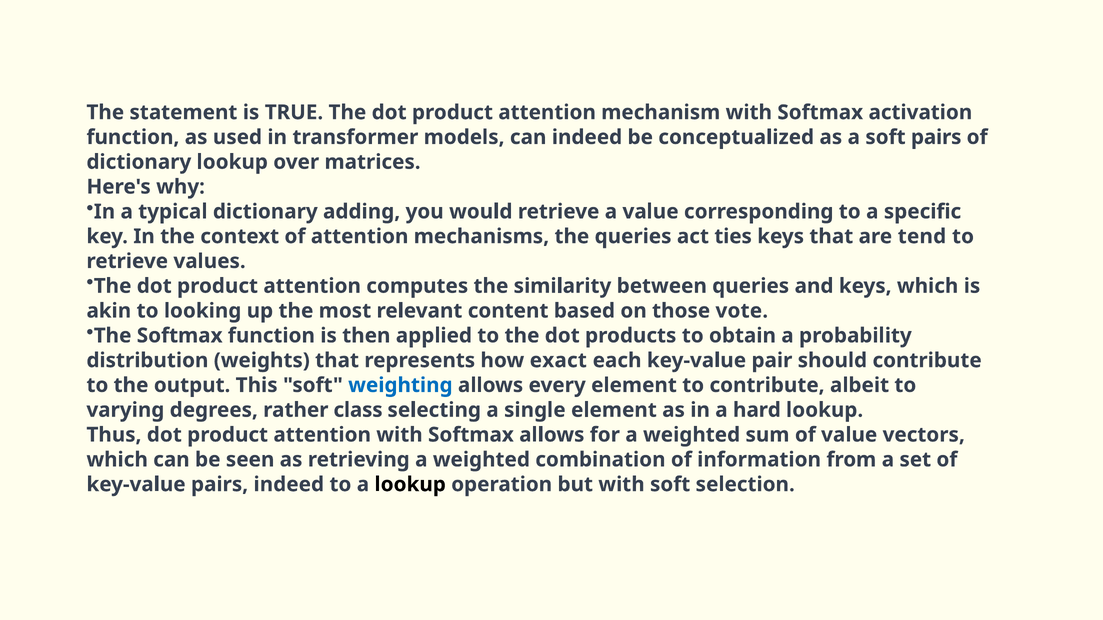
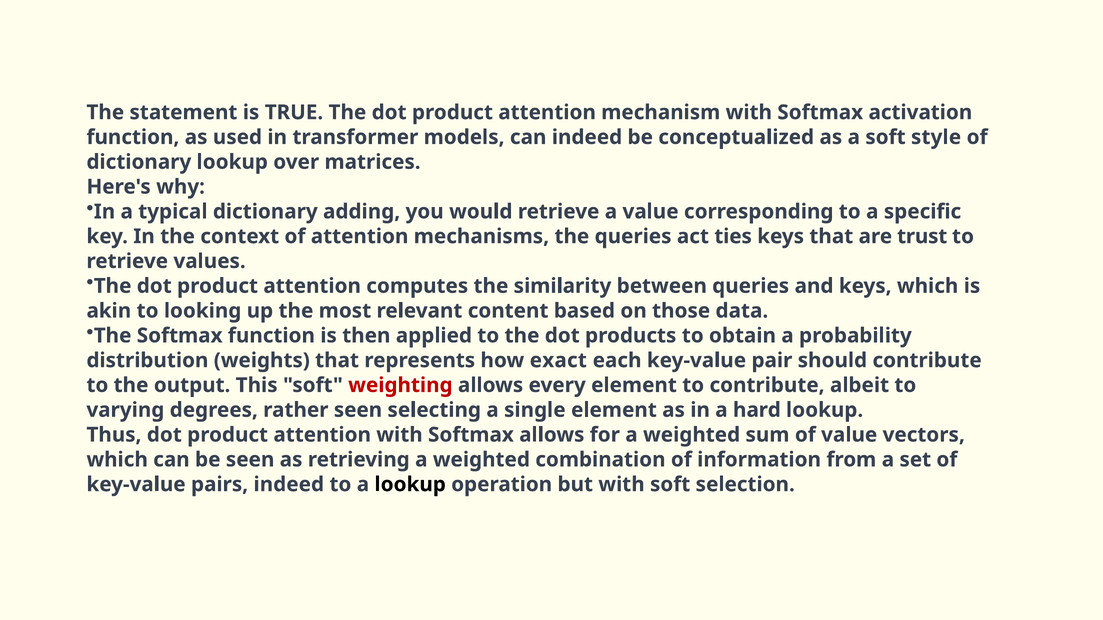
soft pairs: pairs -> style
tend: tend -> trust
vote: vote -> data
weighting colour: blue -> red
rather class: class -> seen
